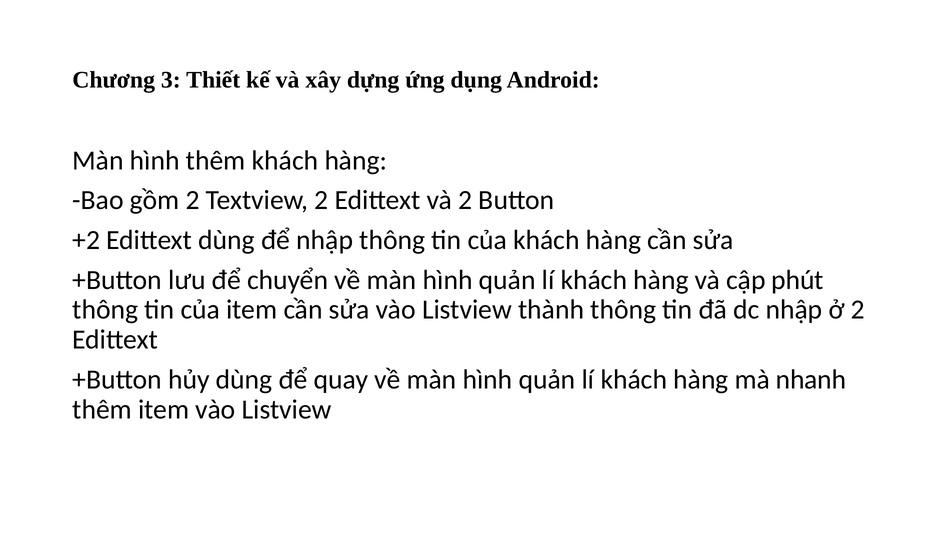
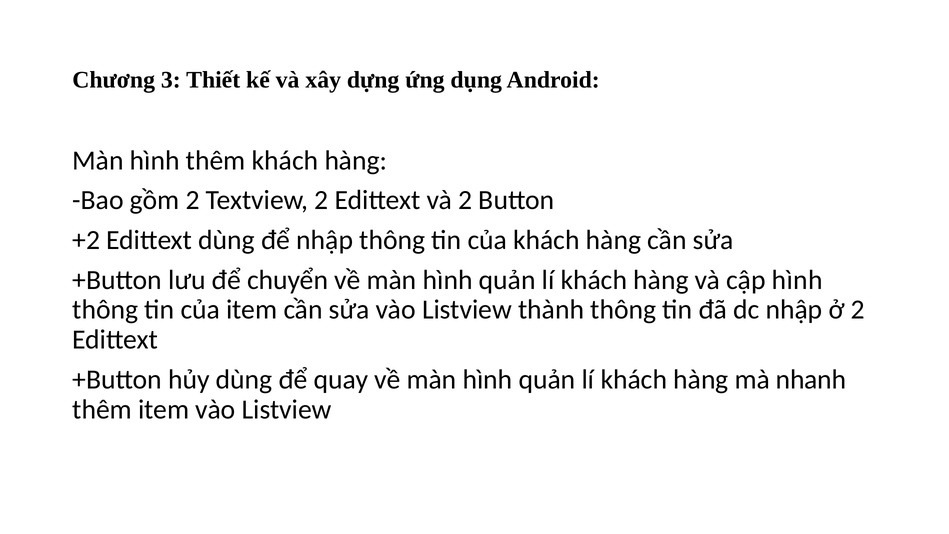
cập phút: phút -> hình
